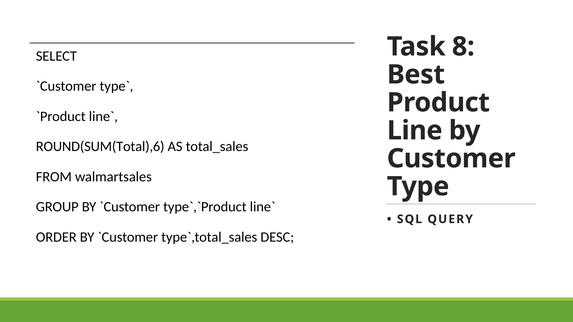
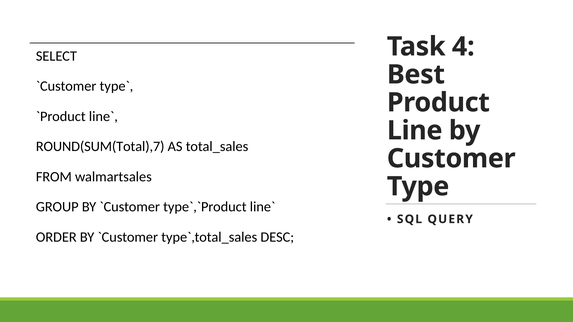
8: 8 -> 4
ROUND(SUM(Total),6: ROUND(SUM(Total),6 -> ROUND(SUM(Total),7
